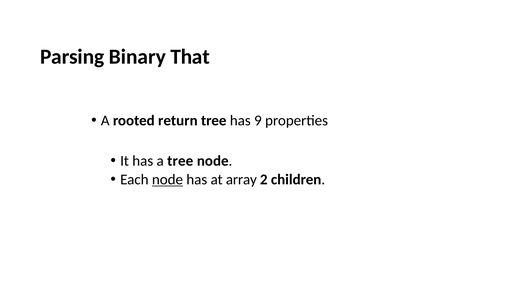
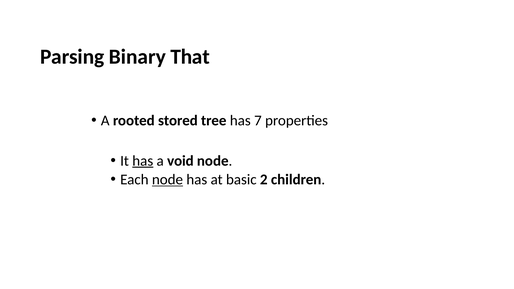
return: return -> stored
9: 9 -> 7
has at (143, 161) underline: none -> present
a tree: tree -> void
array: array -> basic
